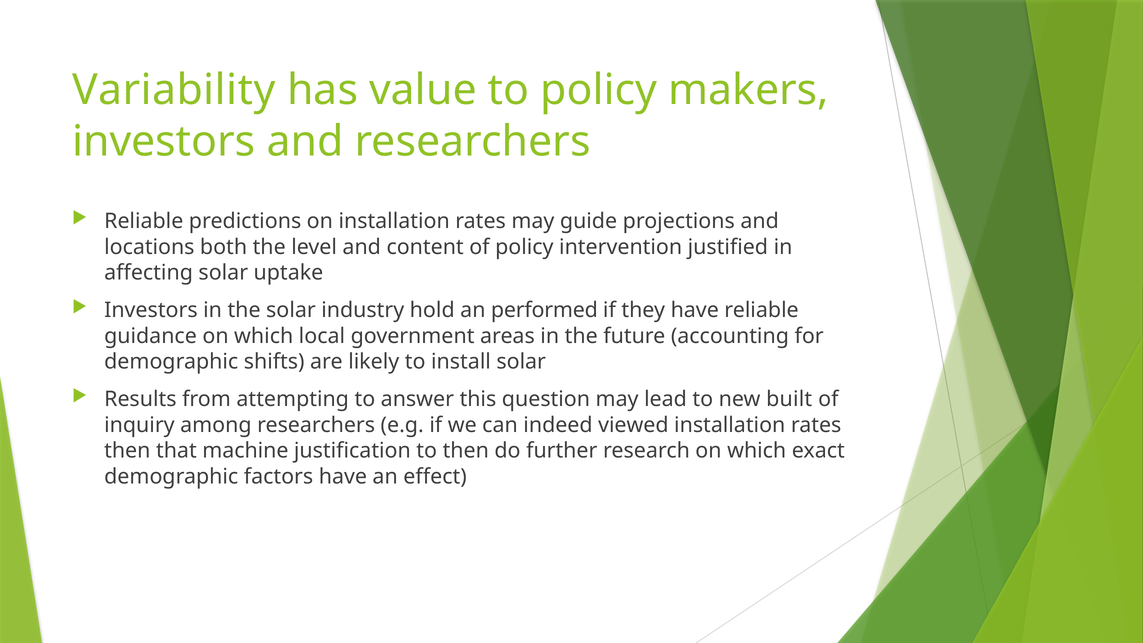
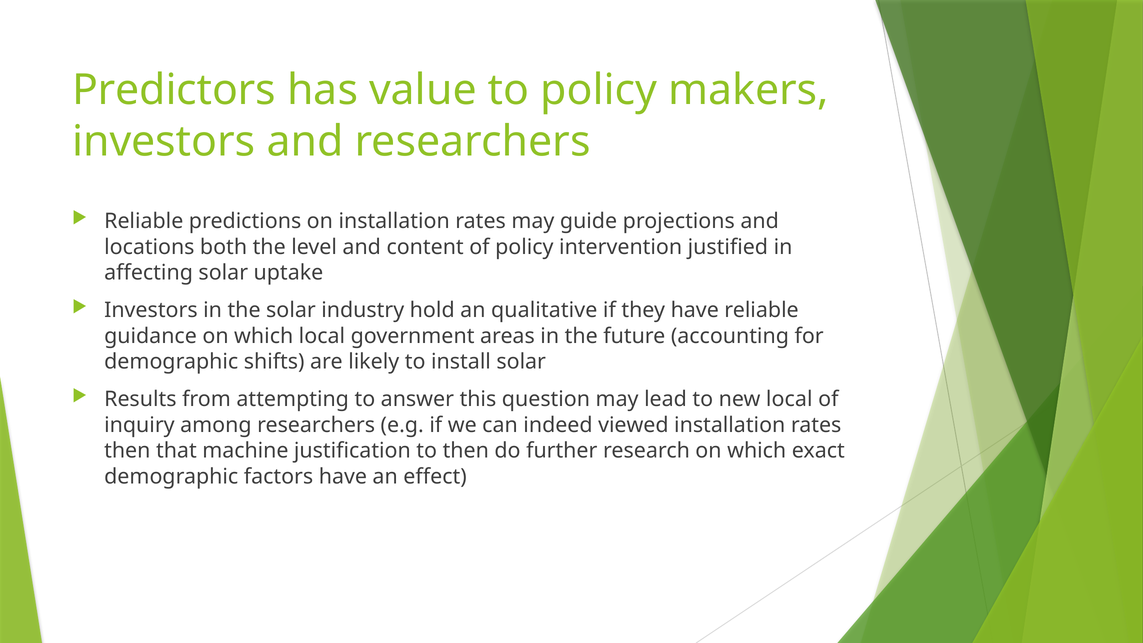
Variability: Variability -> Predictors
performed: performed -> qualitative
new built: built -> local
